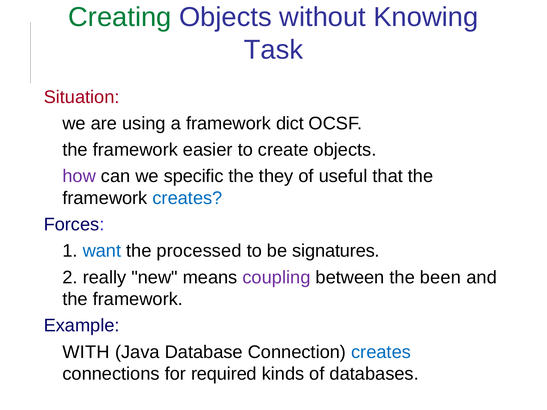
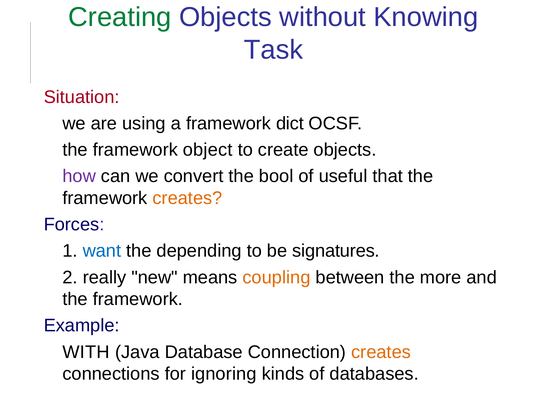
easier: easier -> object
specific: specific -> convert
they: they -> bool
creates at (187, 198) colour: blue -> orange
processed: processed -> depending
coupling colour: purple -> orange
been: been -> more
creates at (381, 352) colour: blue -> orange
required: required -> ignoring
